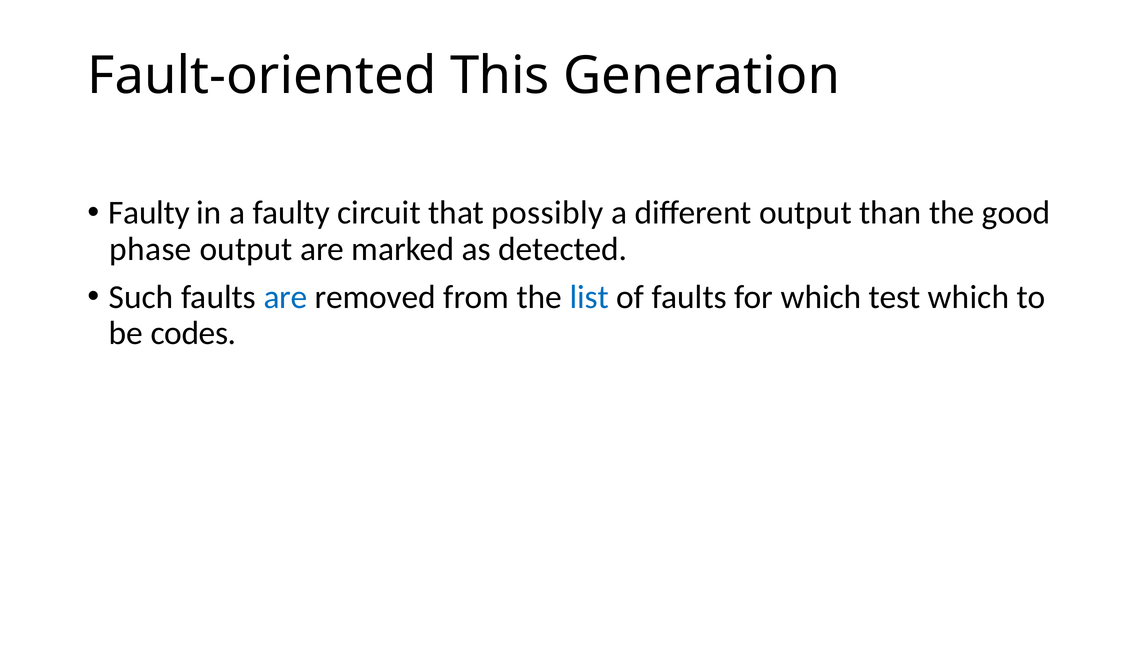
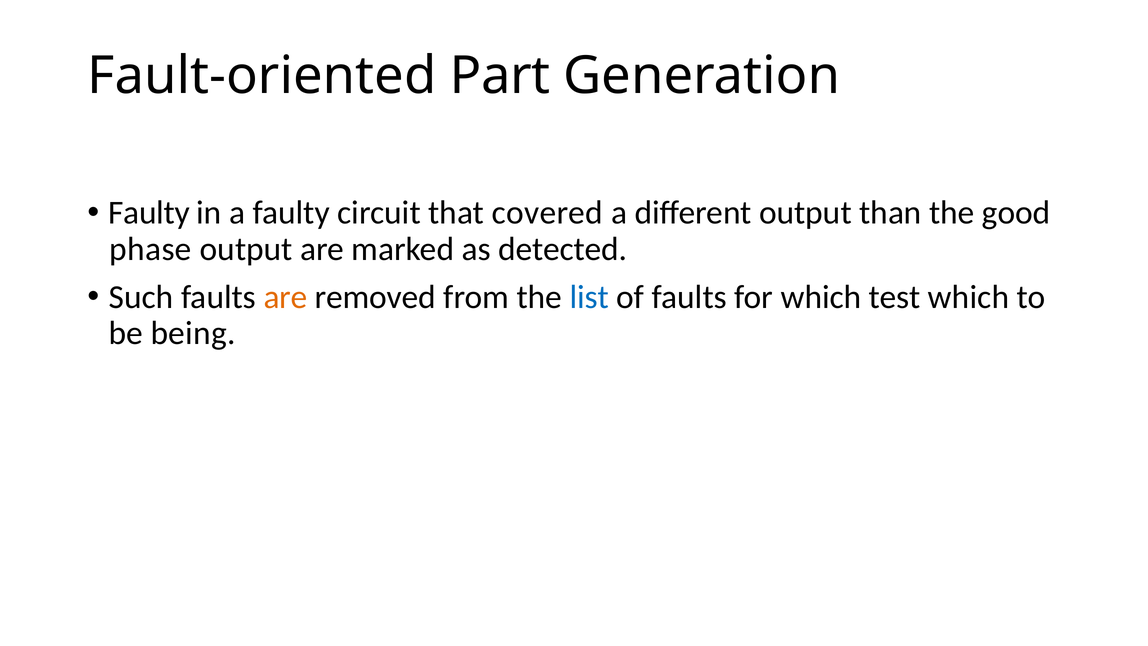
This: This -> Part
possibly: possibly -> covered
are at (286, 297) colour: blue -> orange
codes: codes -> being
